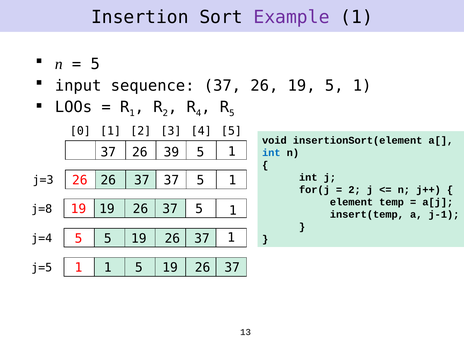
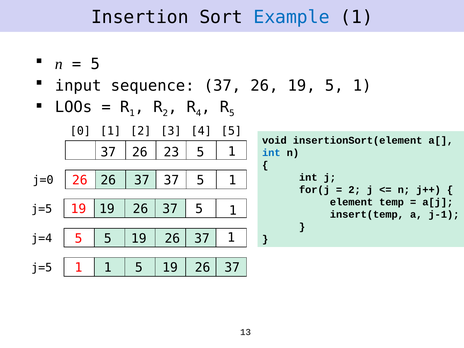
Example colour: purple -> blue
39: 39 -> 23
j=3: j=3 -> j=0
j=8 at (42, 209): j=8 -> j=5
